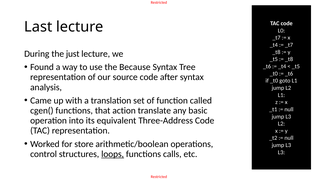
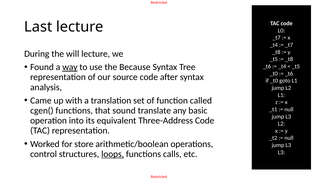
just: just -> will
way underline: none -> present
action: action -> sound
